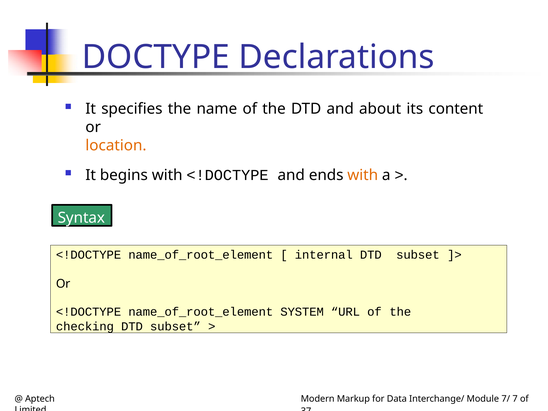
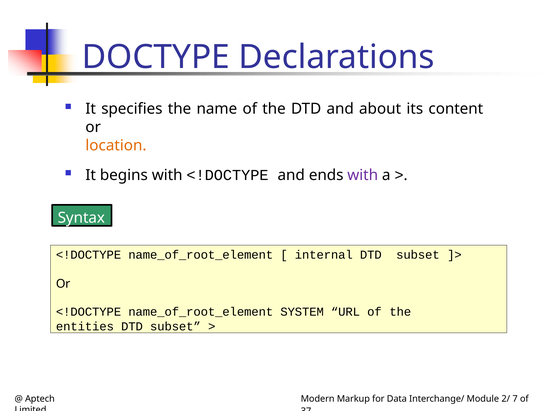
with at (363, 175) colour: orange -> purple
checking: checking -> entities
7/: 7/ -> 2/
